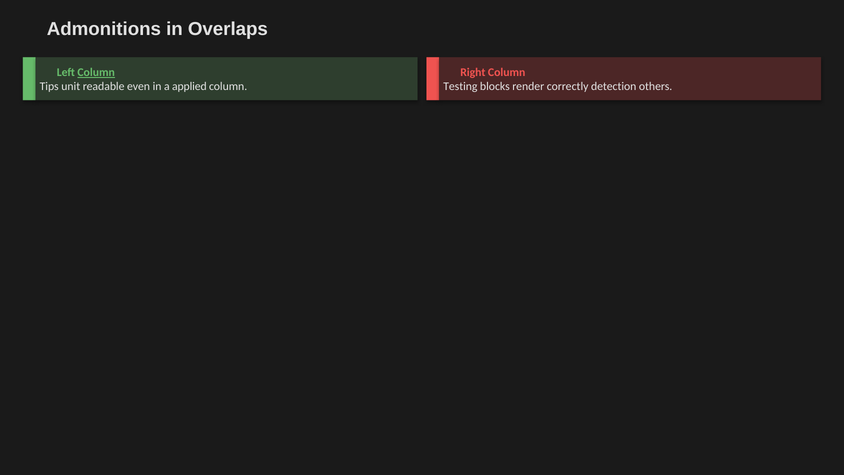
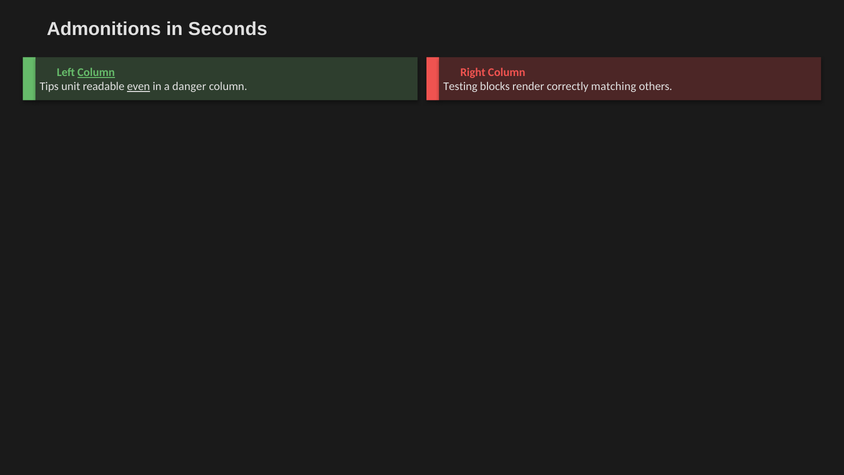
Overlaps: Overlaps -> Seconds
even underline: none -> present
applied: applied -> danger
detection: detection -> matching
